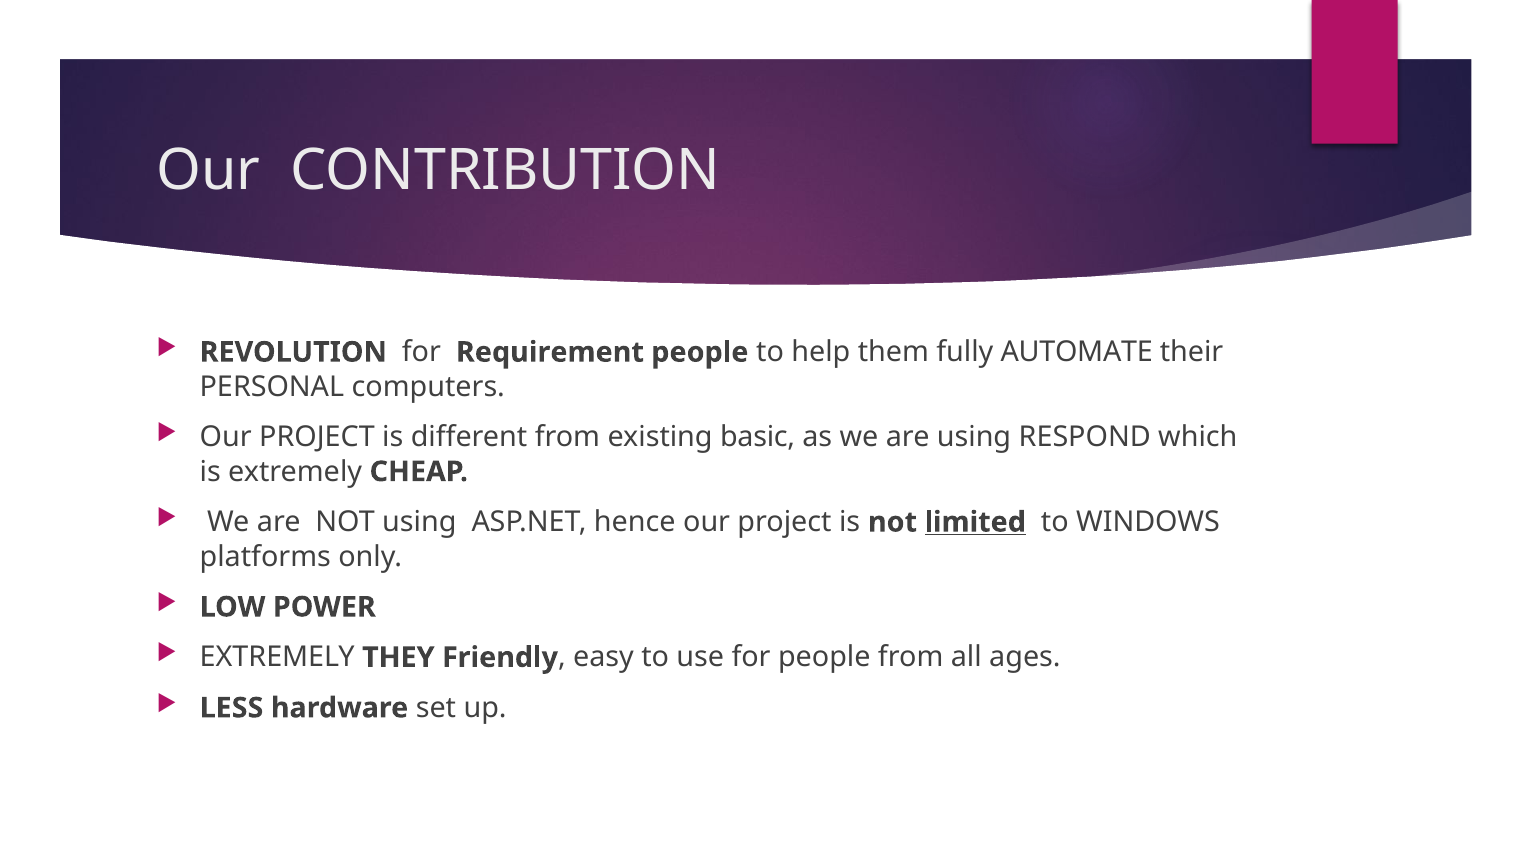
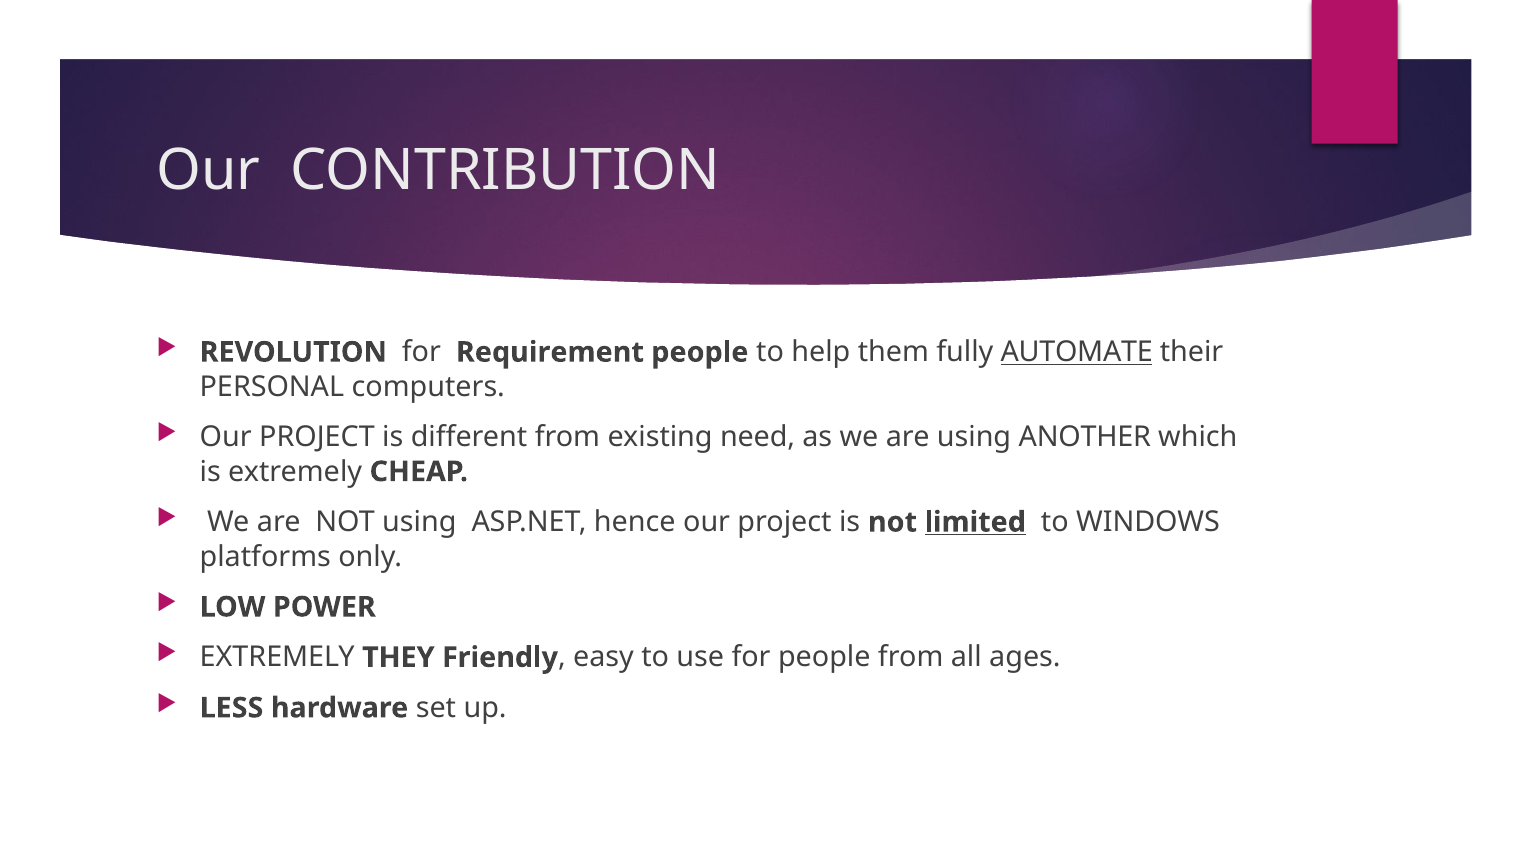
AUTOMATE underline: none -> present
basic: basic -> need
RESPOND: RESPOND -> ANOTHER
